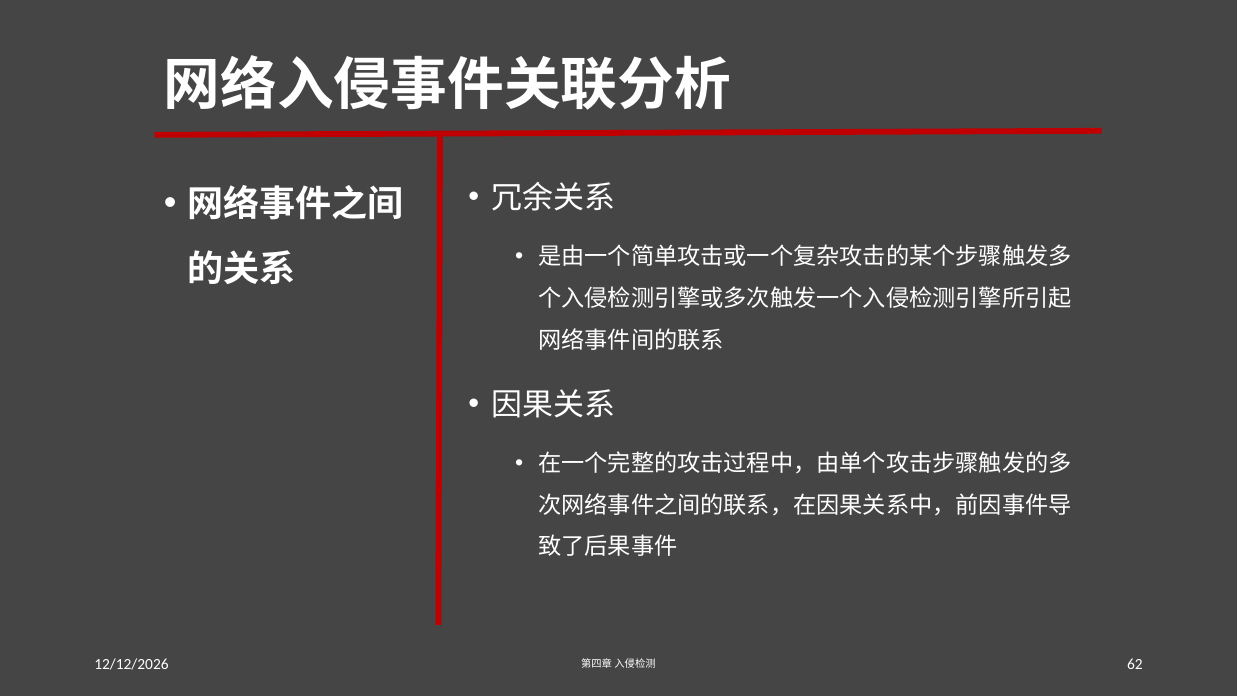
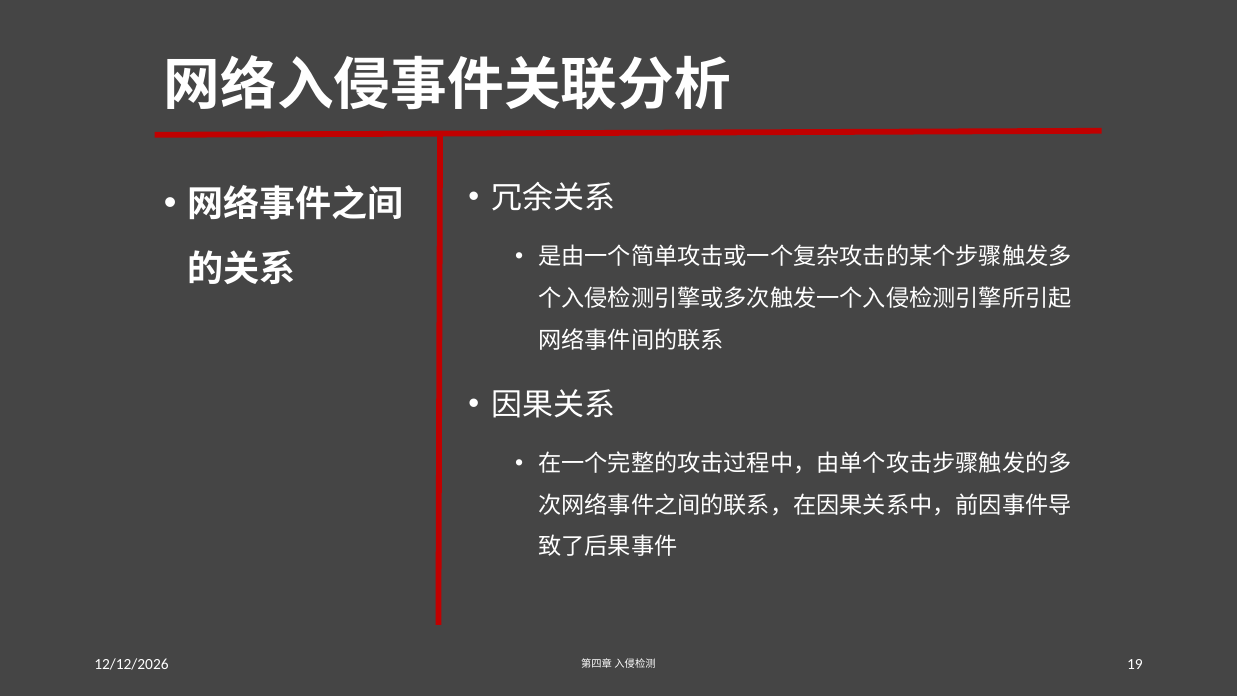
62: 62 -> 19
